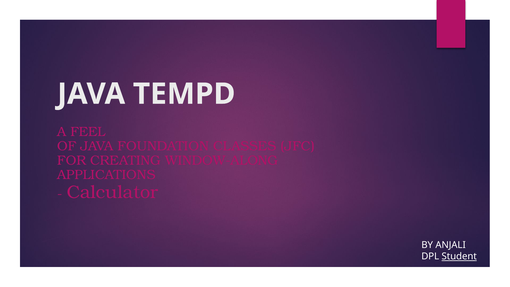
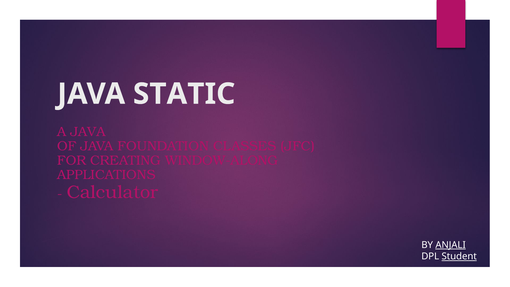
TEMPD: TEMPD -> STATIC
A FEEL: FEEL -> JAVA
ANJALI underline: none -> present
